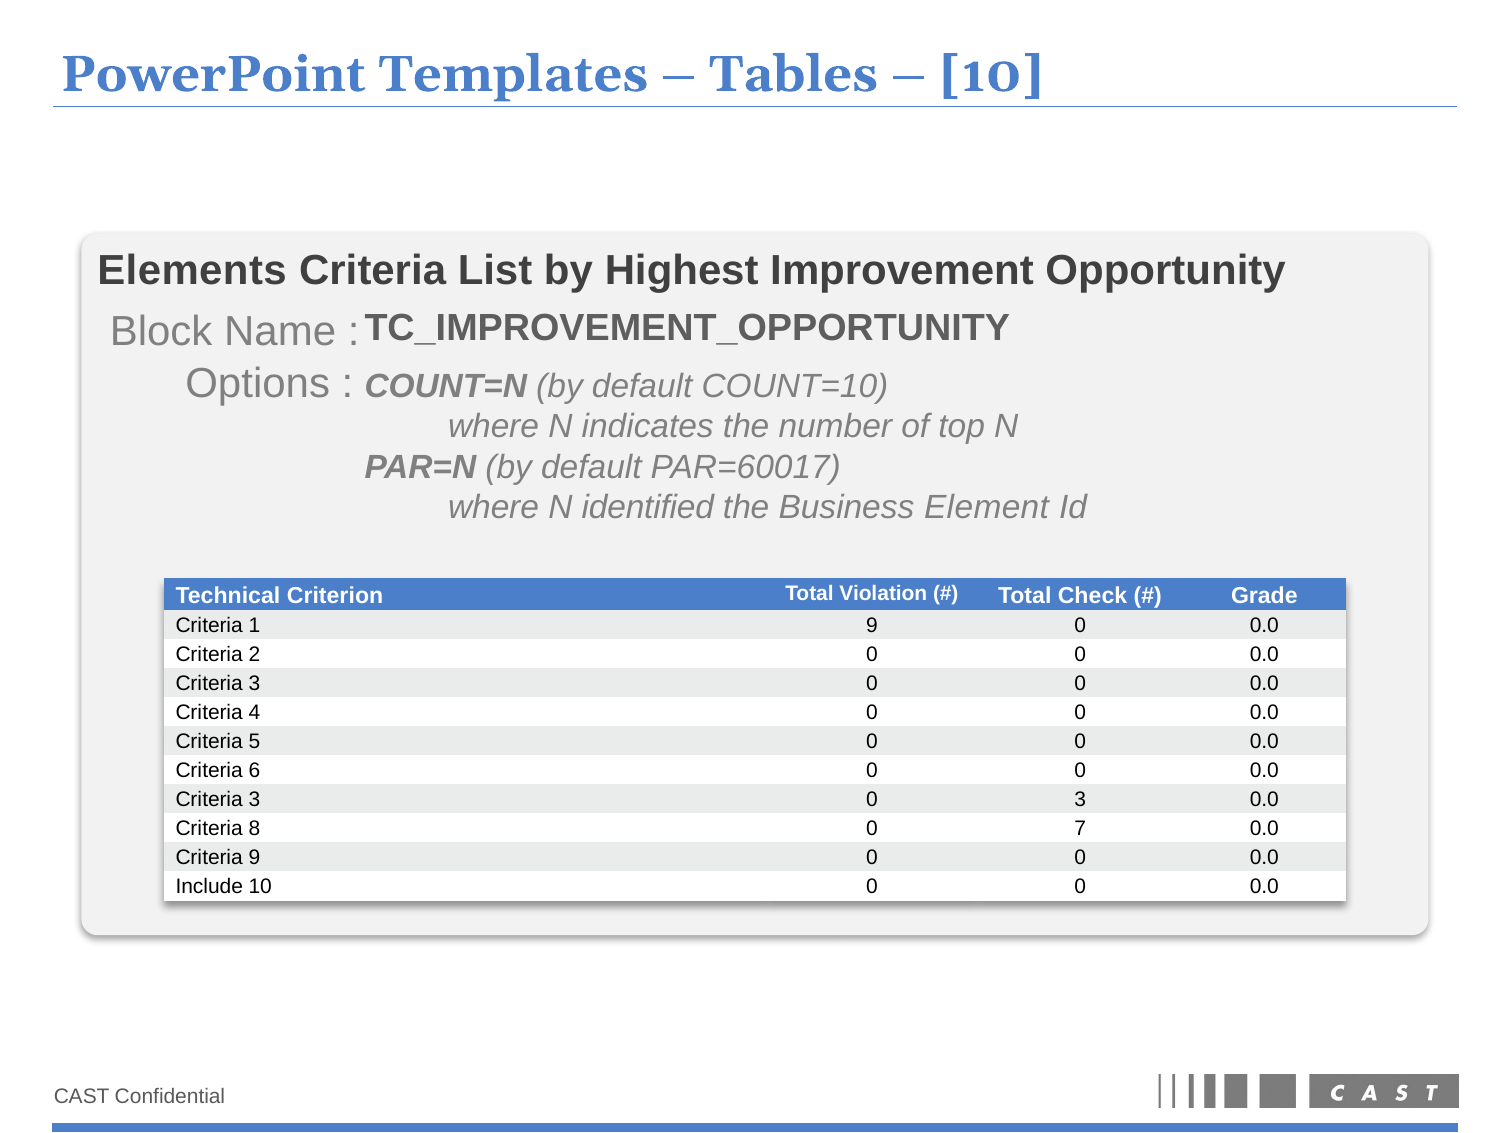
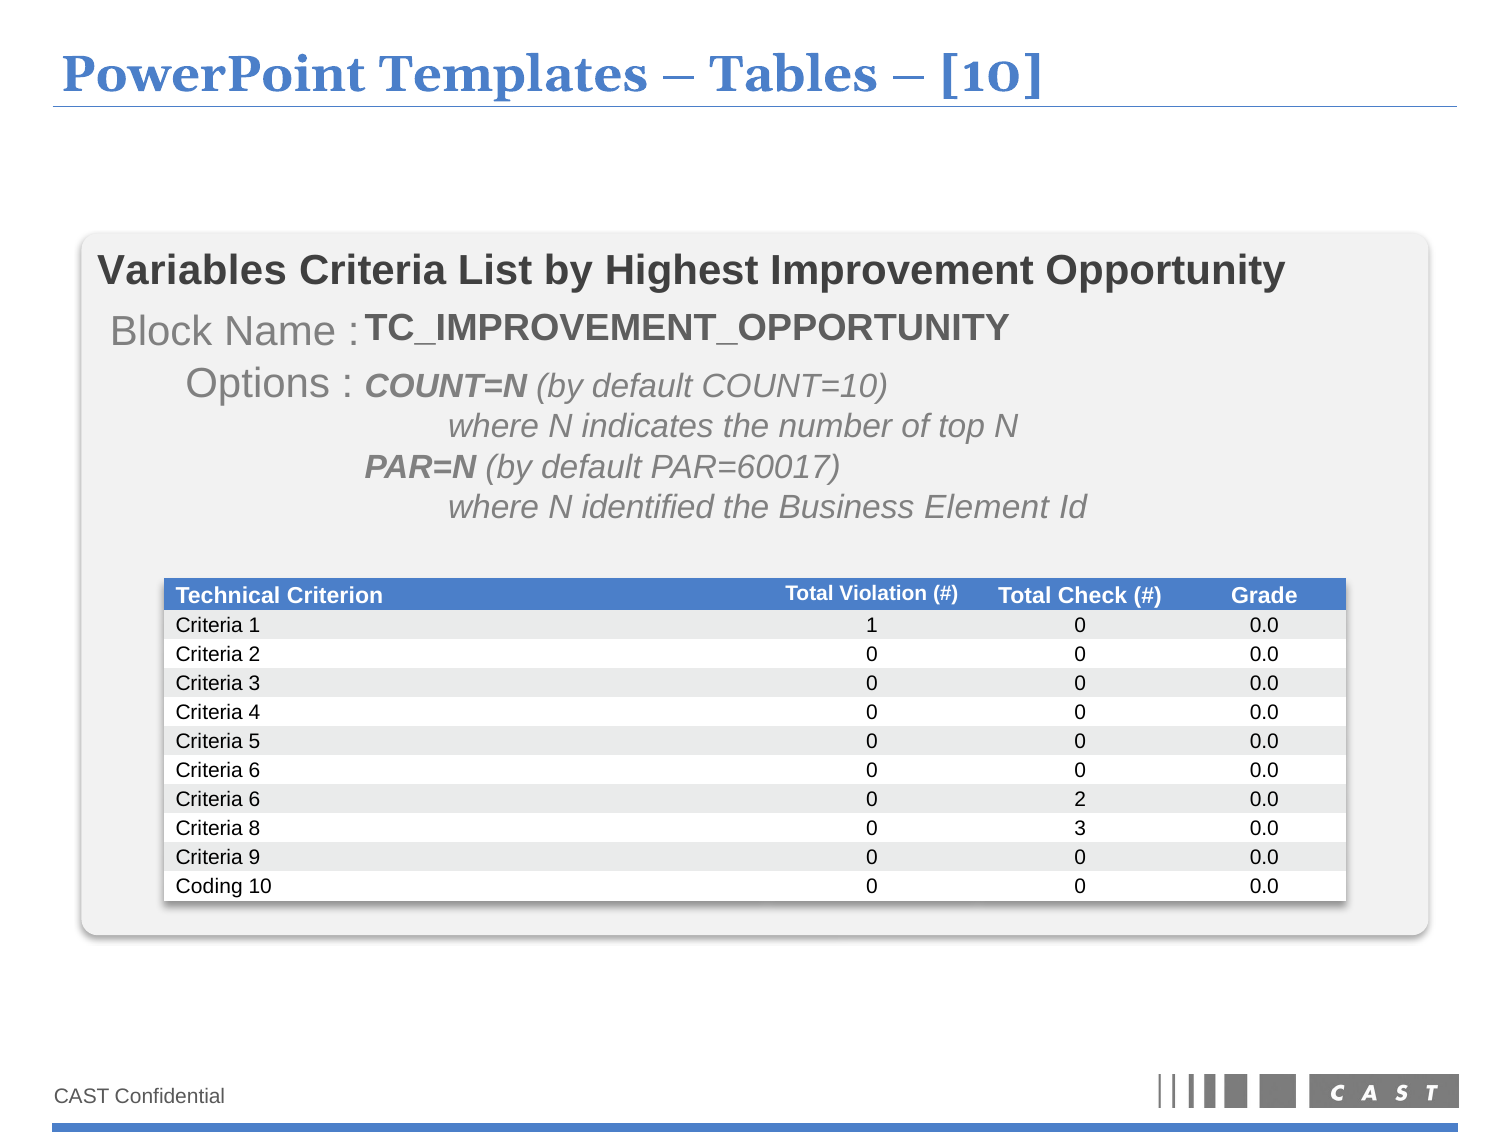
Elements: Elements -> Variables
1 9: 9 -> 1
3 at (254, 800): 3 -> 6
0 3: 3 -> 2
0 7: 7 -> 3
Include: Include -> Coding
